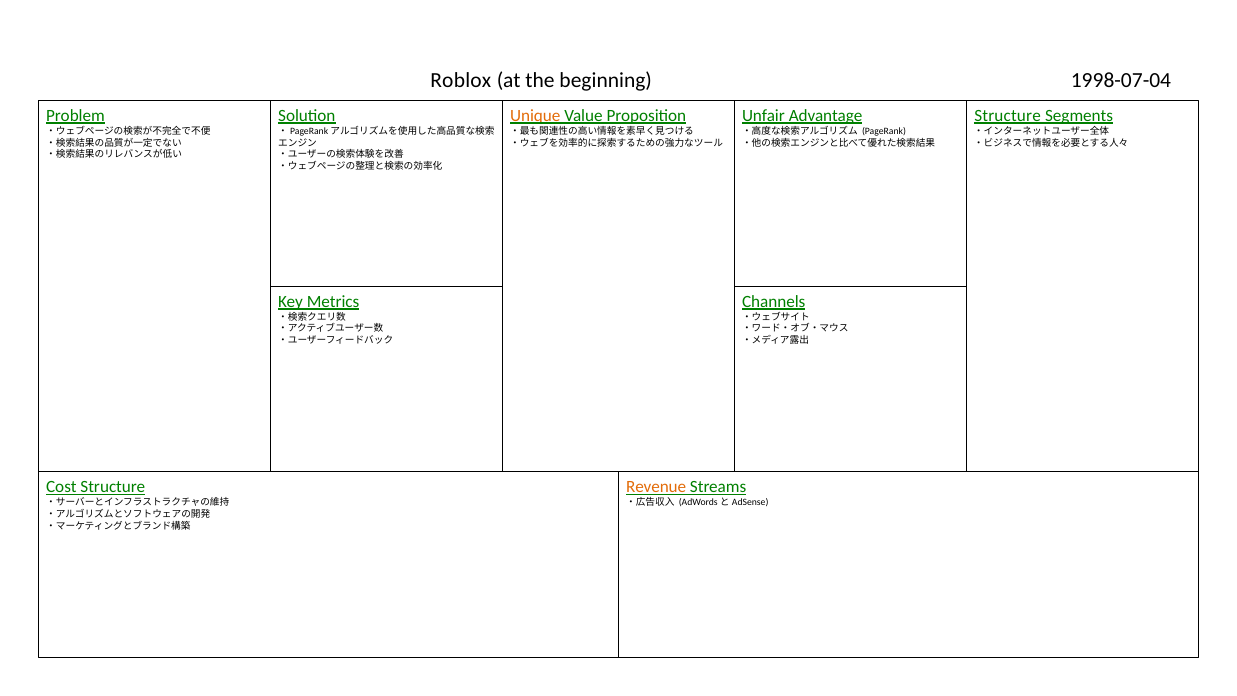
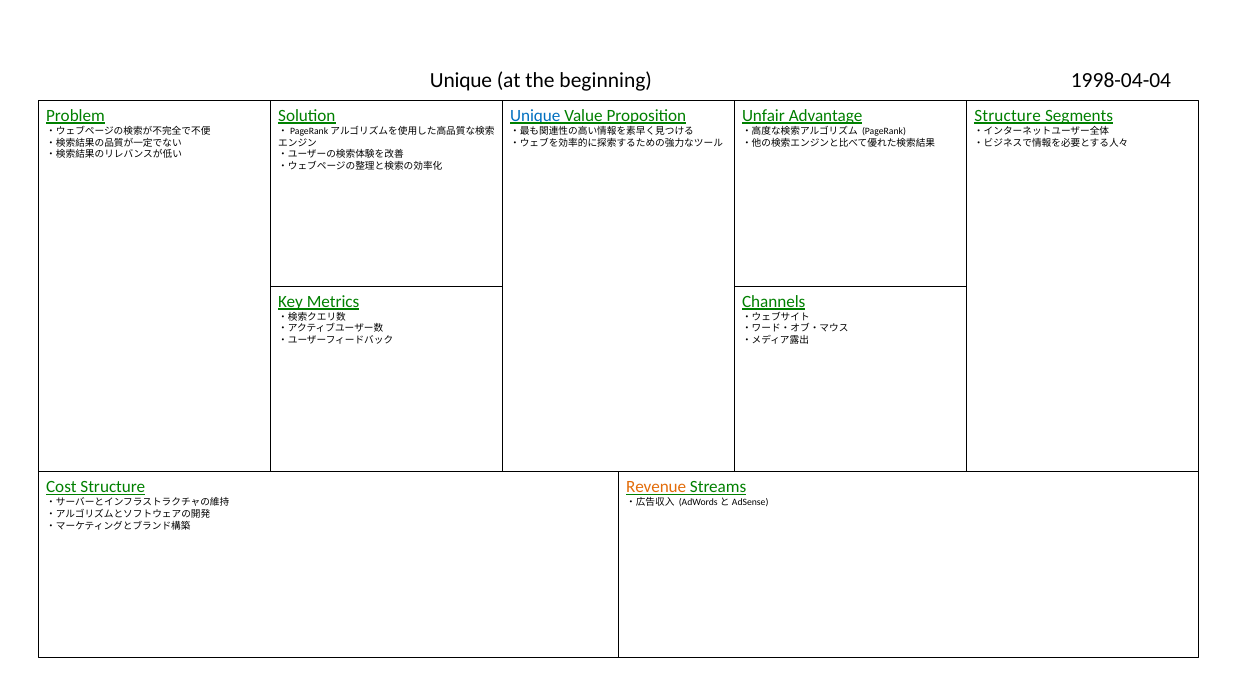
Roblox at (461, 80): Roblox -> Unique
1998-07-04: 1998-07-04 -> 1998-04-04
Unique at (535, 116) colour: orange -> blue
